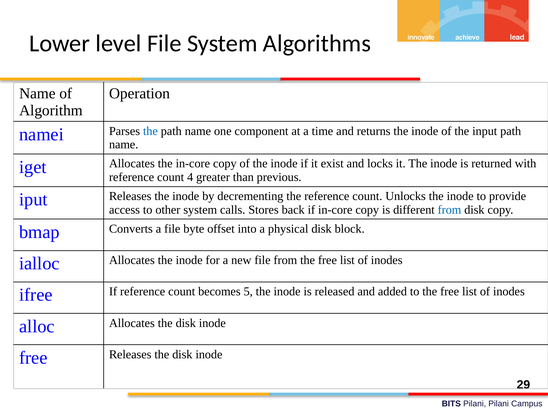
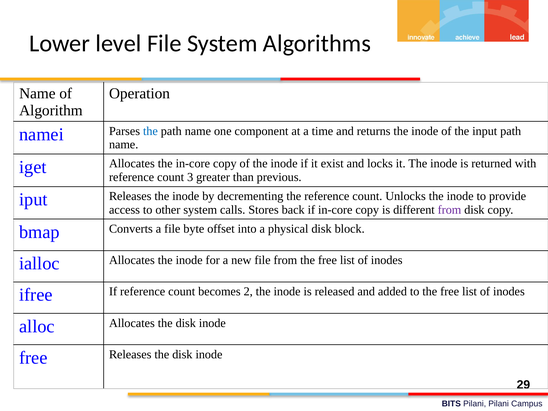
4: 4 -> 3
from at (449, 210) colour: blue -> purple
5: 5 -> 2
